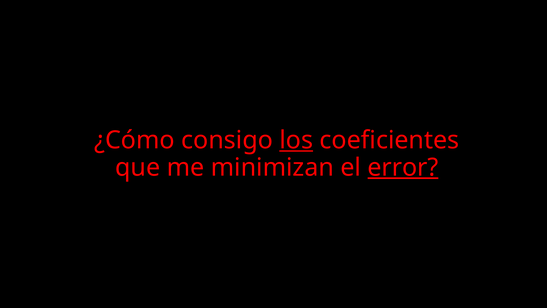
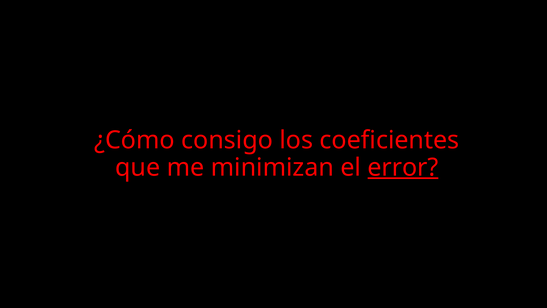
los underline: present -> none
